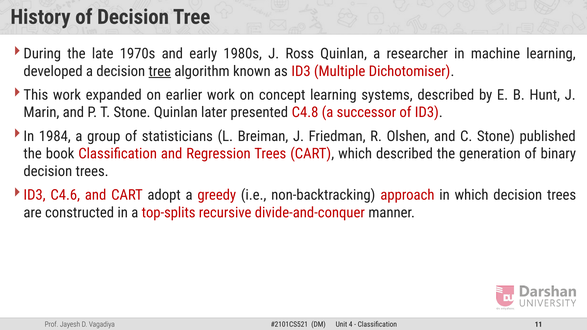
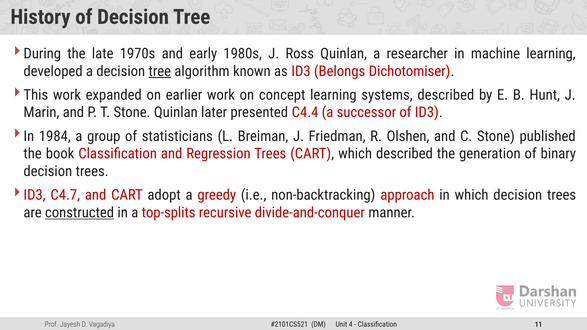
Multiple: Multiple -> Belongs
C4.8: C4.8 -> C4.4
C4.6: C4.6 -> C4.7
constructed underline: none -> present
